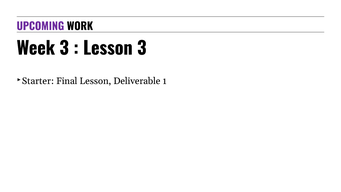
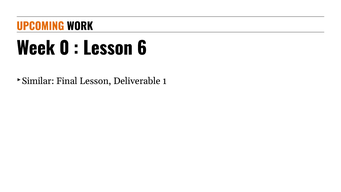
UPCOMING colour: purple -> orange
Week 3: 3 -> 0
Lesson 3: 3 -> 6
Starter: Starter -> Similar
